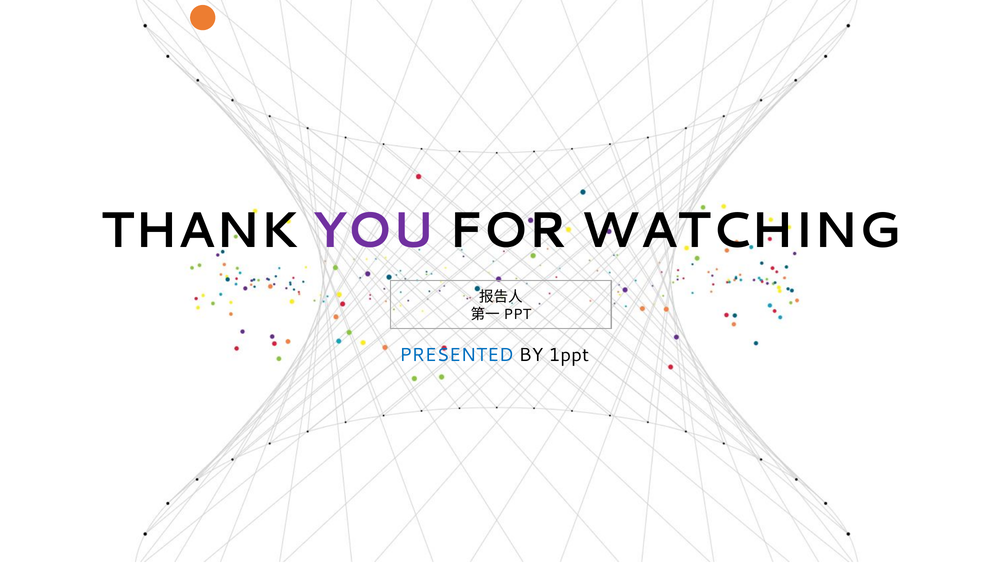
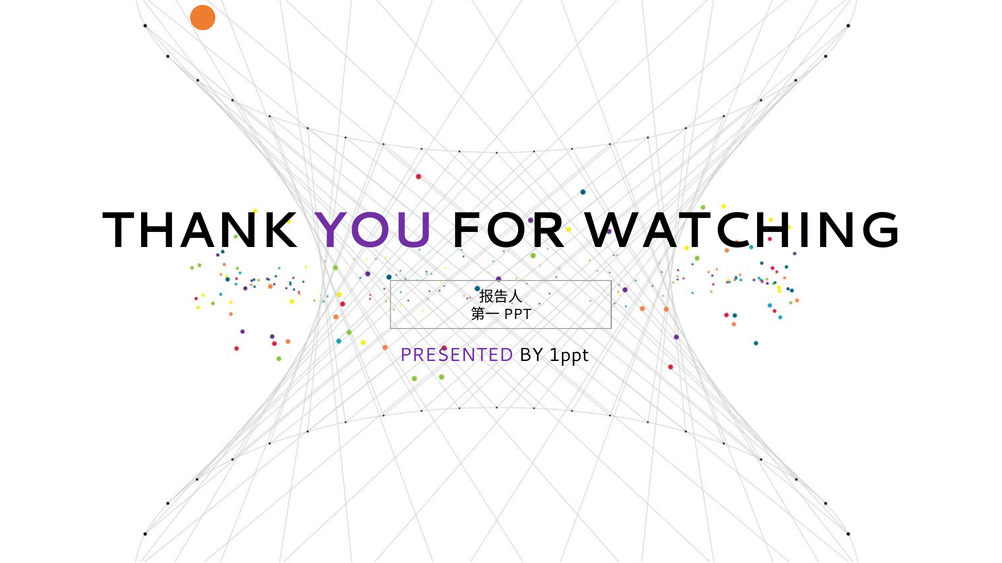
PRESENTED colour: blue -> purple
